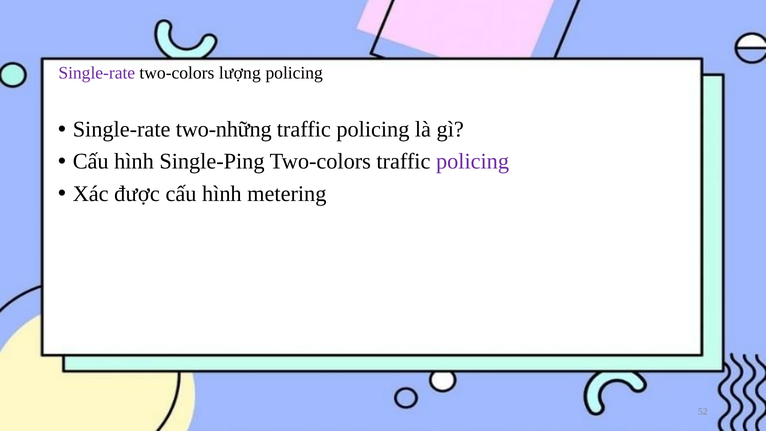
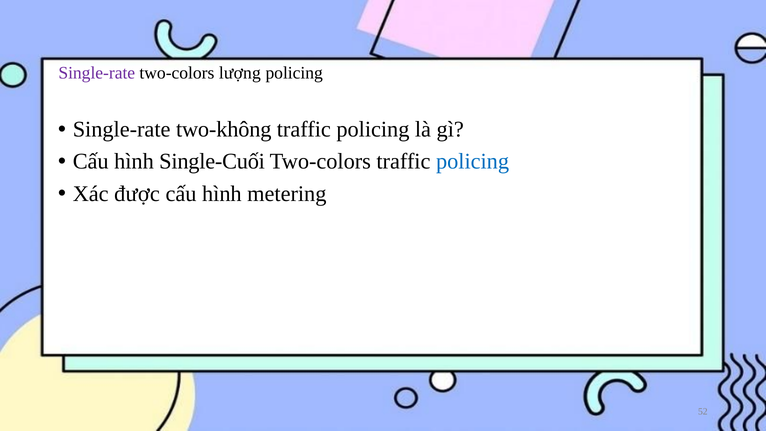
two-những: two-những -> two-không
Single-Ping: Single-Ping -> Single-Cuối
policing at (473, 162) colour: purple -> blue
